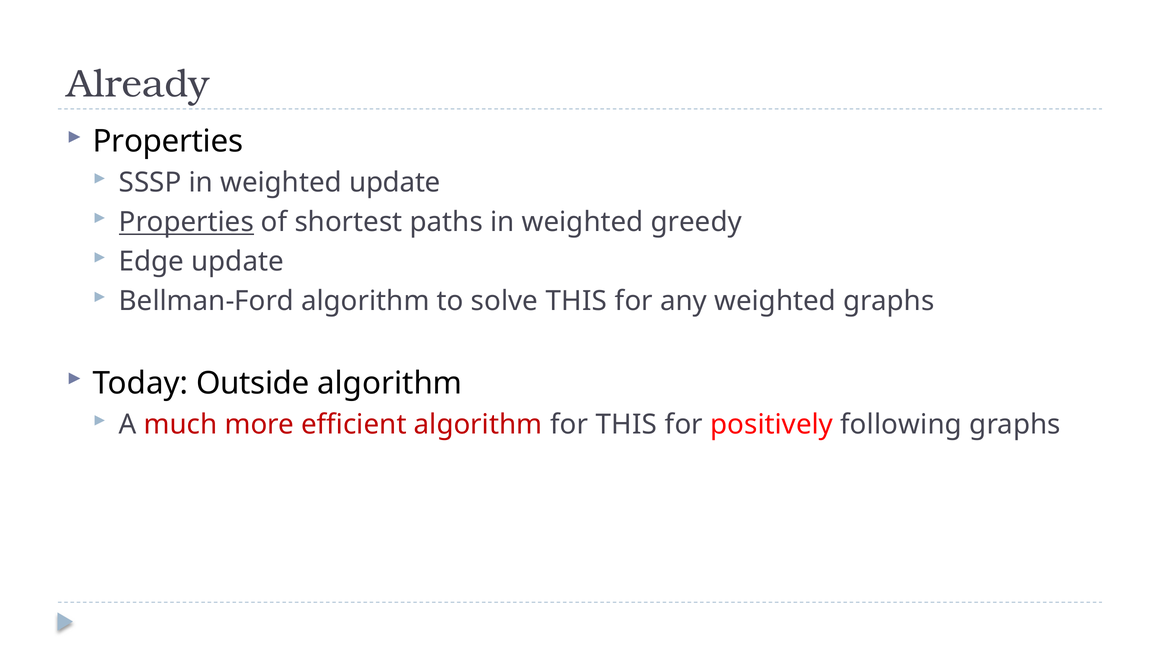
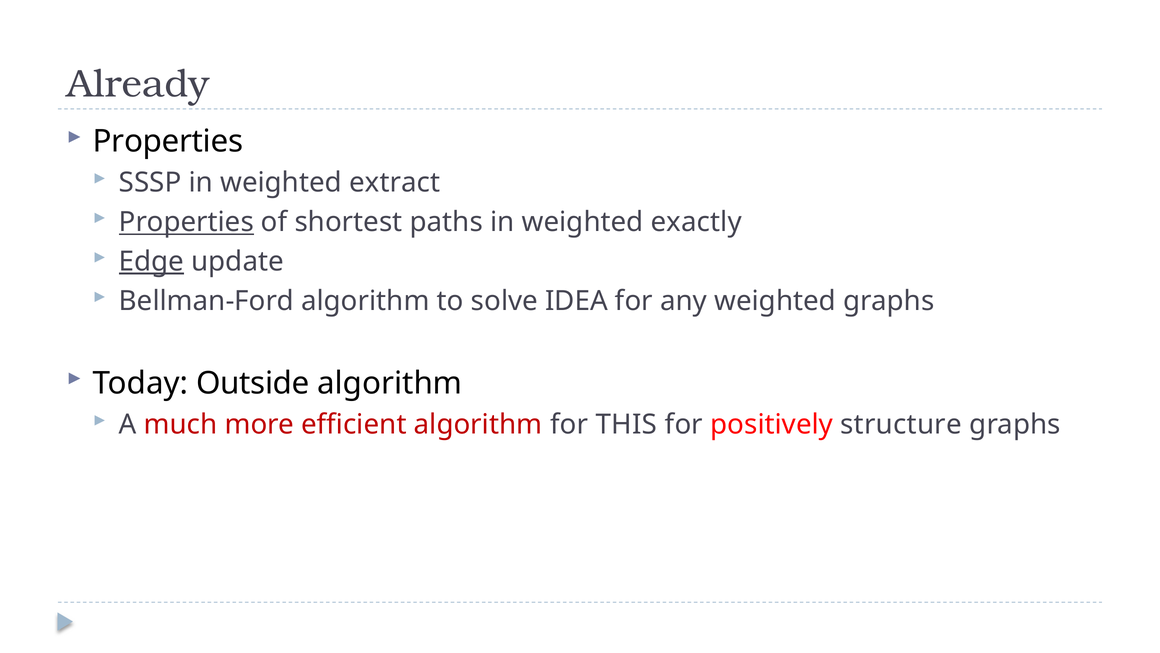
weighted update: update -> extract
greedy: greedy -> exactly
Edge underline: none -> present
solve THIS: THIS -> IDEA
following: following -> structure
